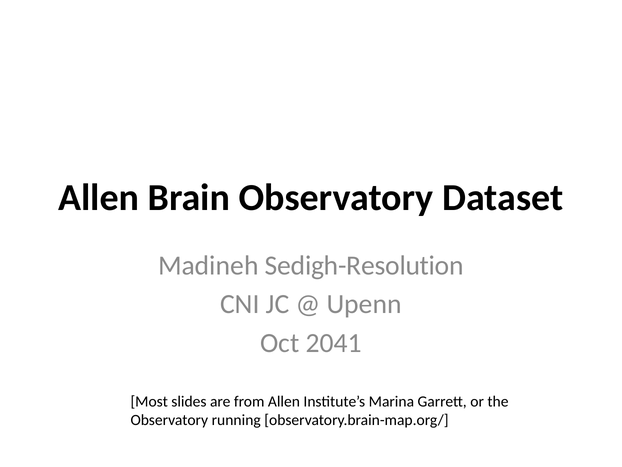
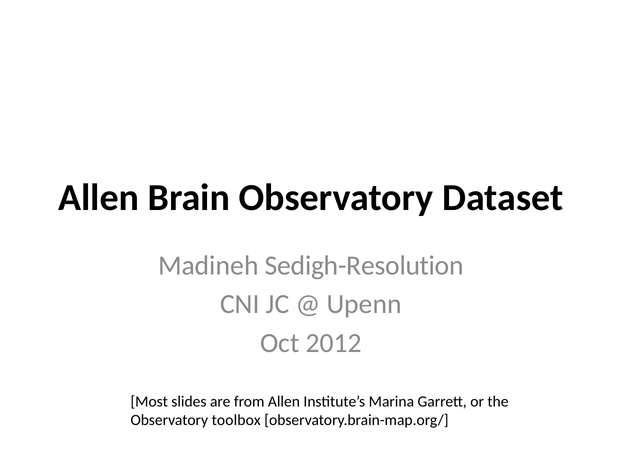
2041: 2041 -> 2012
running: running -> toolbox
